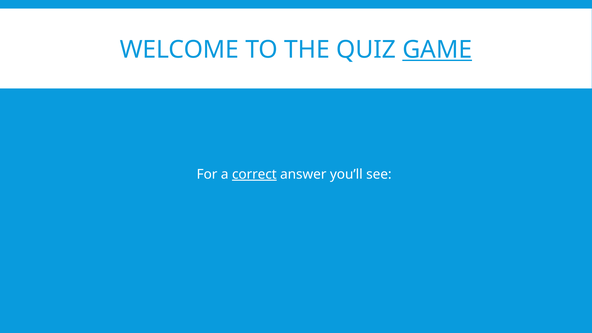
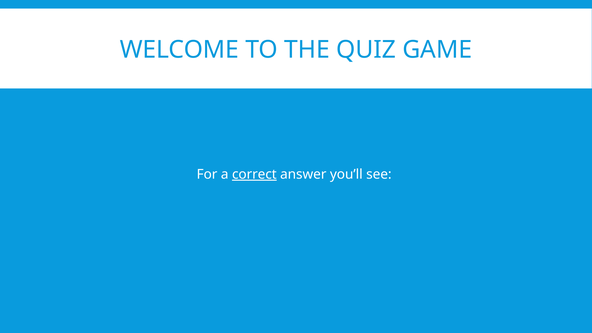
GAME underline: present -> none
